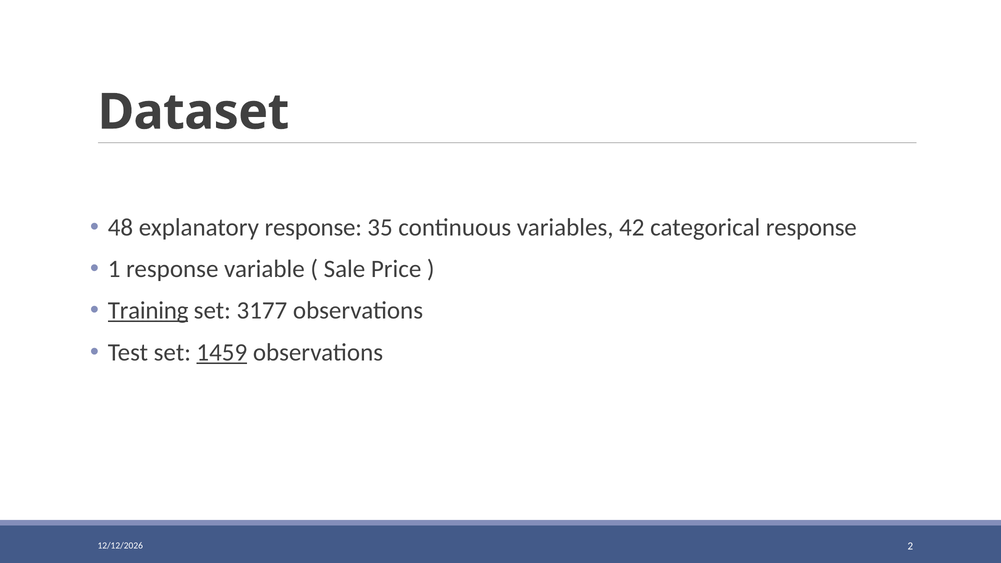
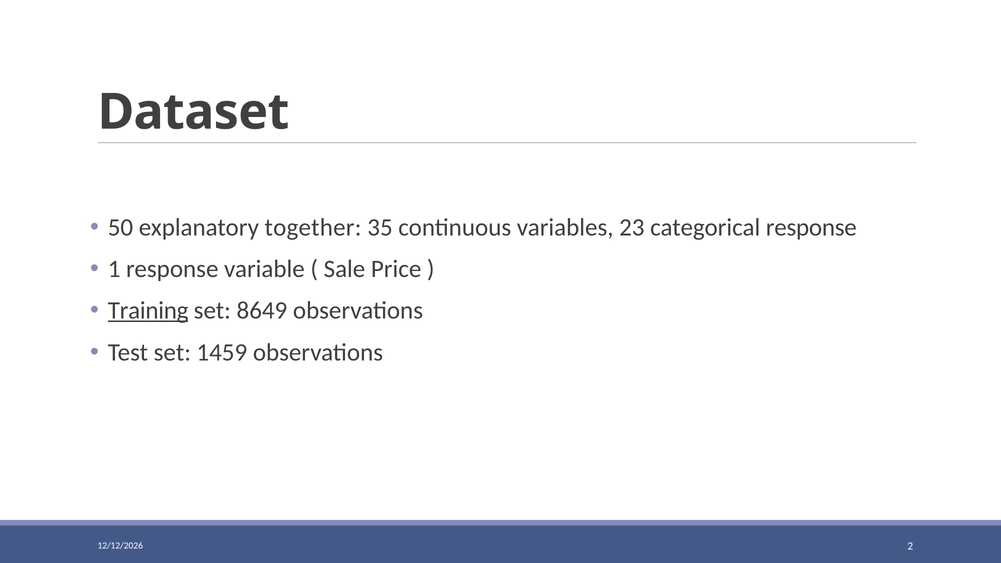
48: 48 -> 50
explanatory response: response -> together
42: 42 -> 23
3177: 3177 -> 8649
1459 underline: present -> none
